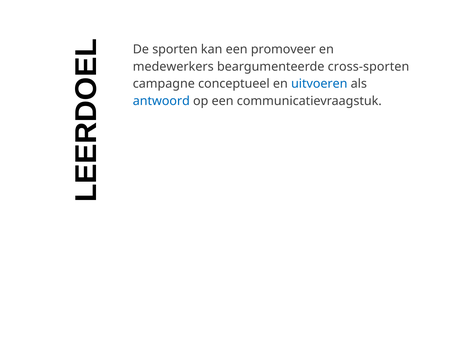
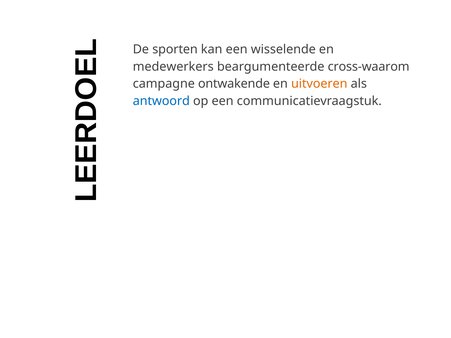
promoveer: promoveer -> wisselende
cross-sporten: cross-sporten -> cross-waarom
conceptueel: conceptueel -> ontwakende
uitvoeren colour: blue -> orange
